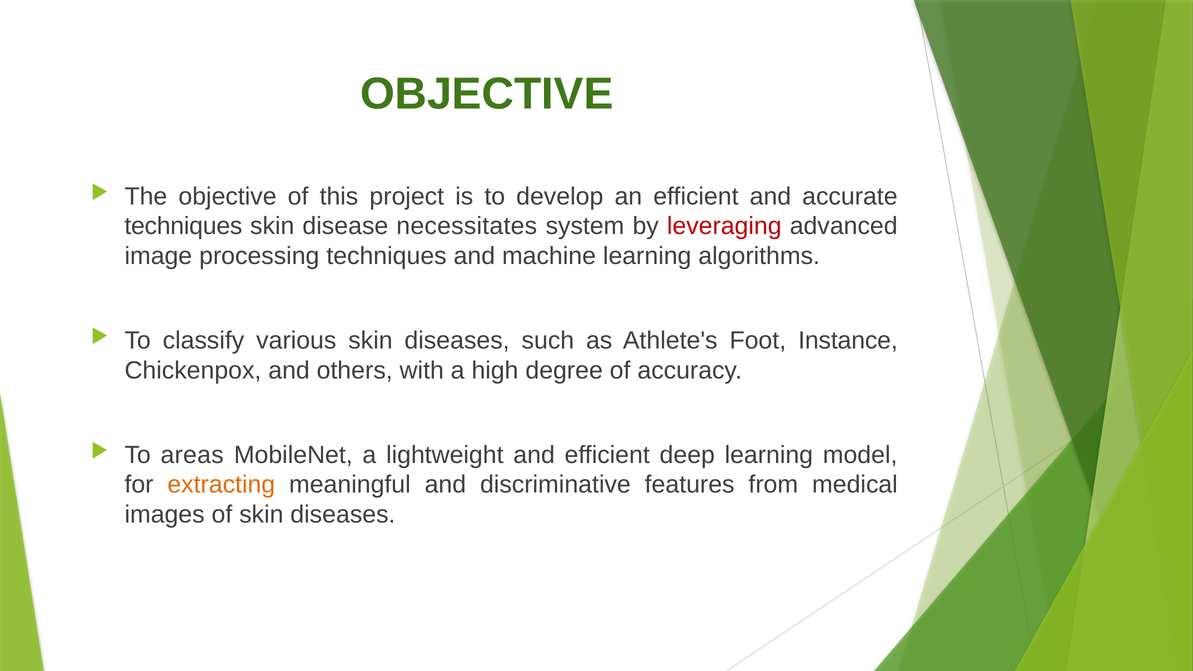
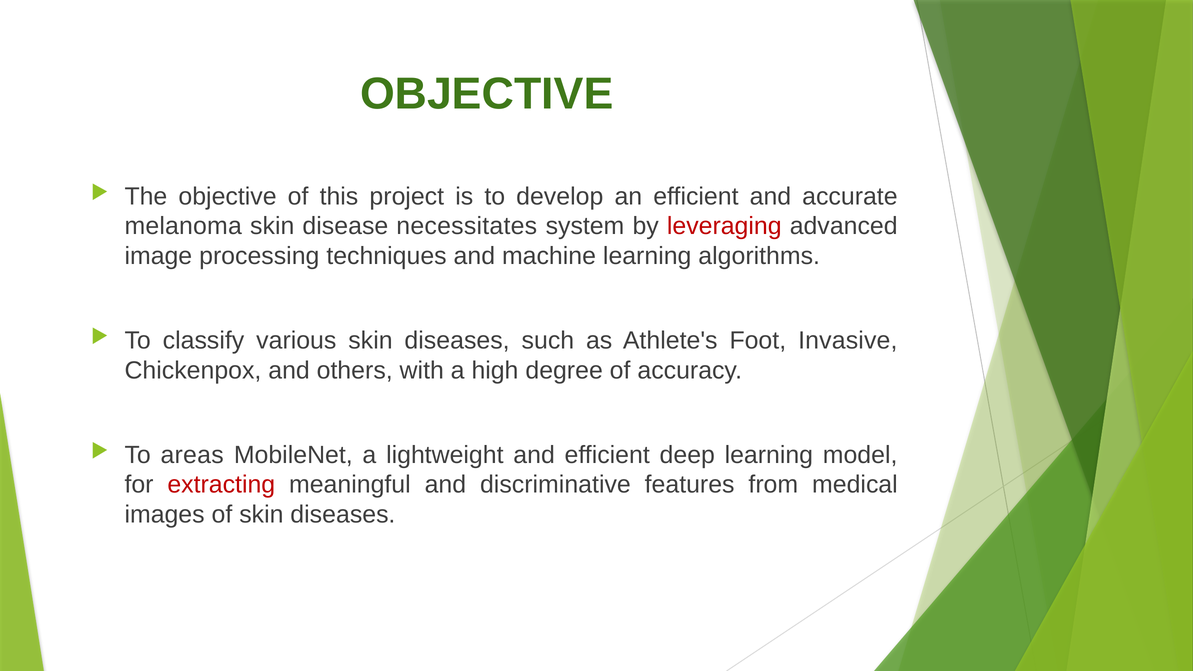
techniques at (183, 226): techniques -> melanoma
Instance: Instance -> Invasive
extracting colour: orange -> red
